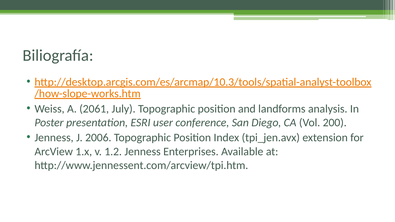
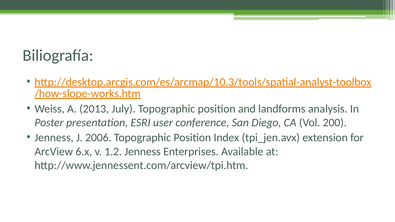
2061: 2061 -> 2013
1.x: 1.x -> 6.x
